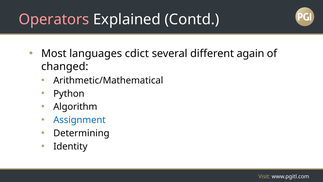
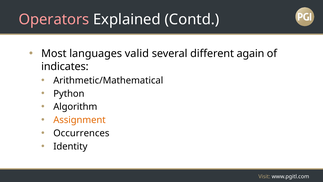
cdict: cdict -> valid
changed: changed -> indicates
Assignment colour: blue -> orange
Determining: Determining -> Occurrences
